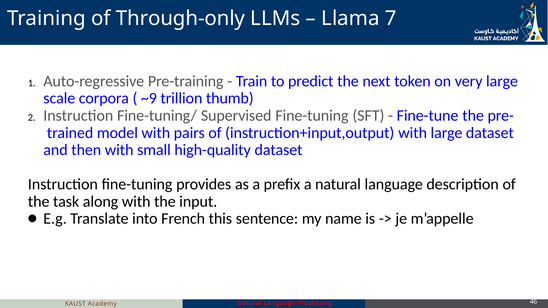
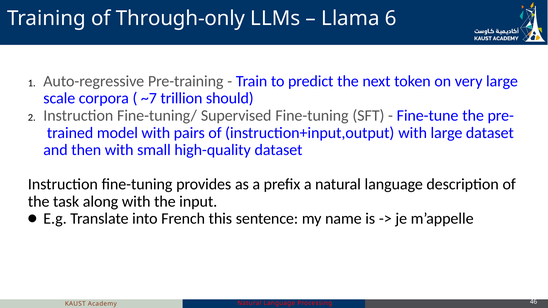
7: 7 -> 6
~9: ~9 -> ~7
thumb: thumb -> should
